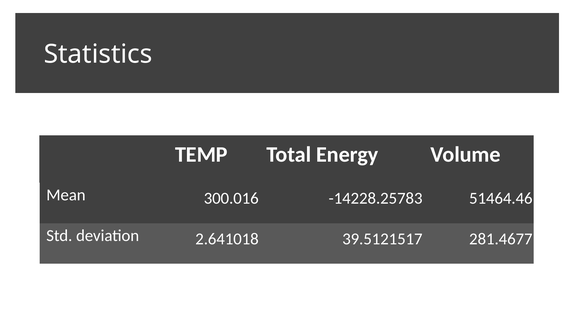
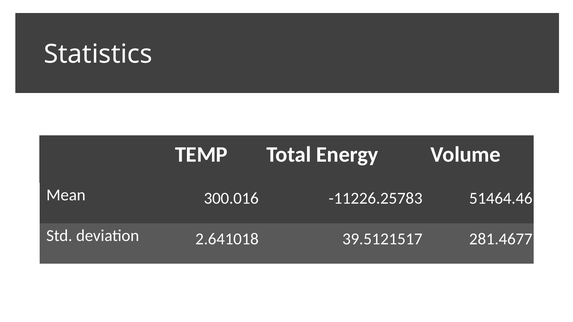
-14228.25783: -14228.25783 -> -11226.25783
